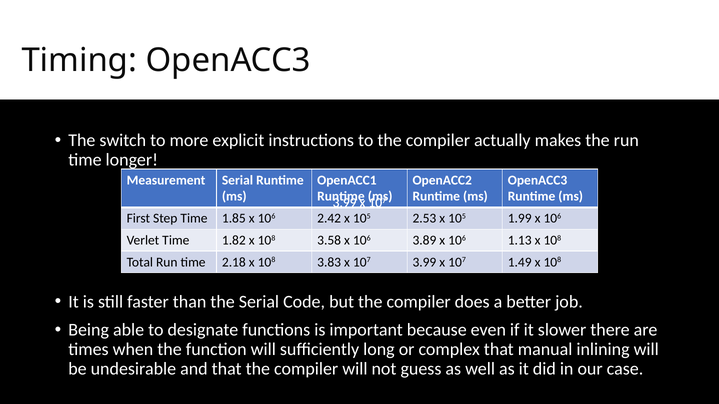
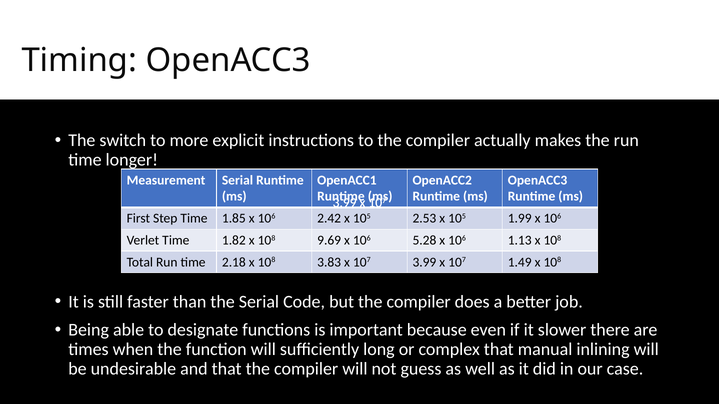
3.58: 3.58 -> 9.69
3.89: 3.89 -> 5.28
